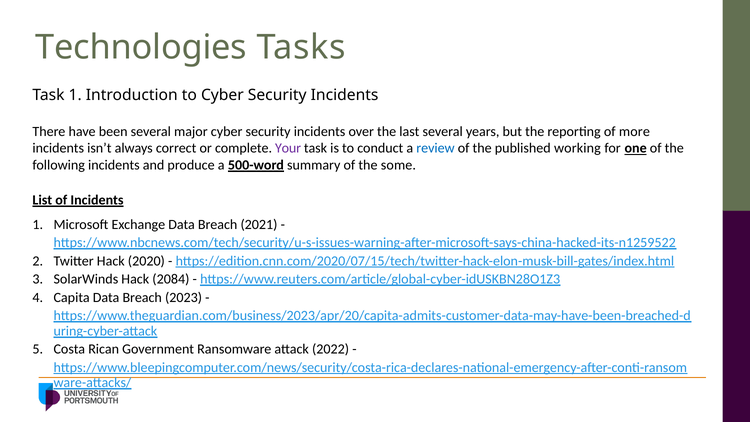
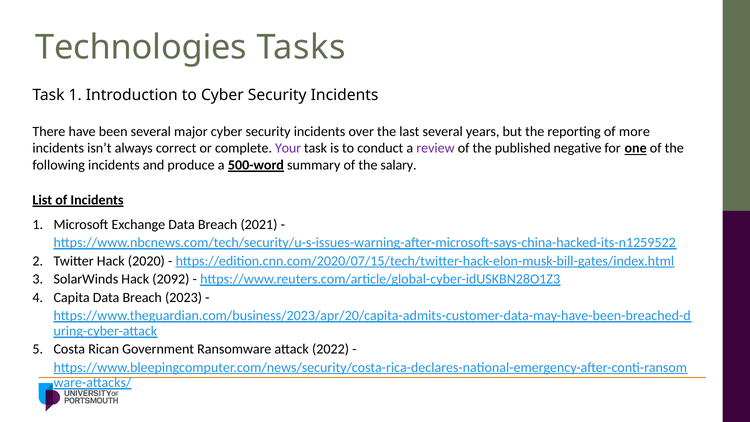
review colour: blue -> purple
working: working -> negative
some: some -> salary
2084: 2084 -> 2092
